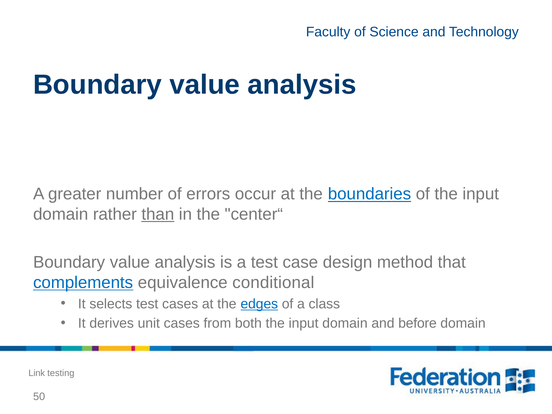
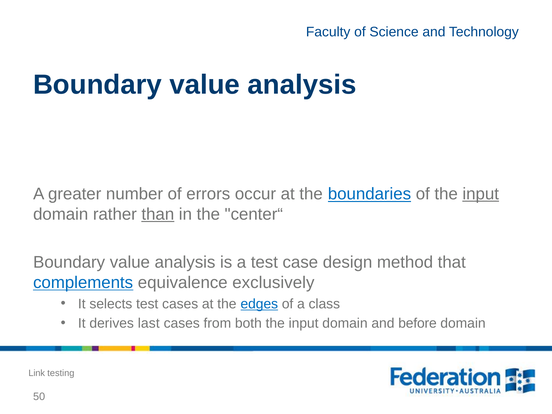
input at (481, 194) underline: none -> present
conditional: conditional -> exclusively
unit: unit -> last
